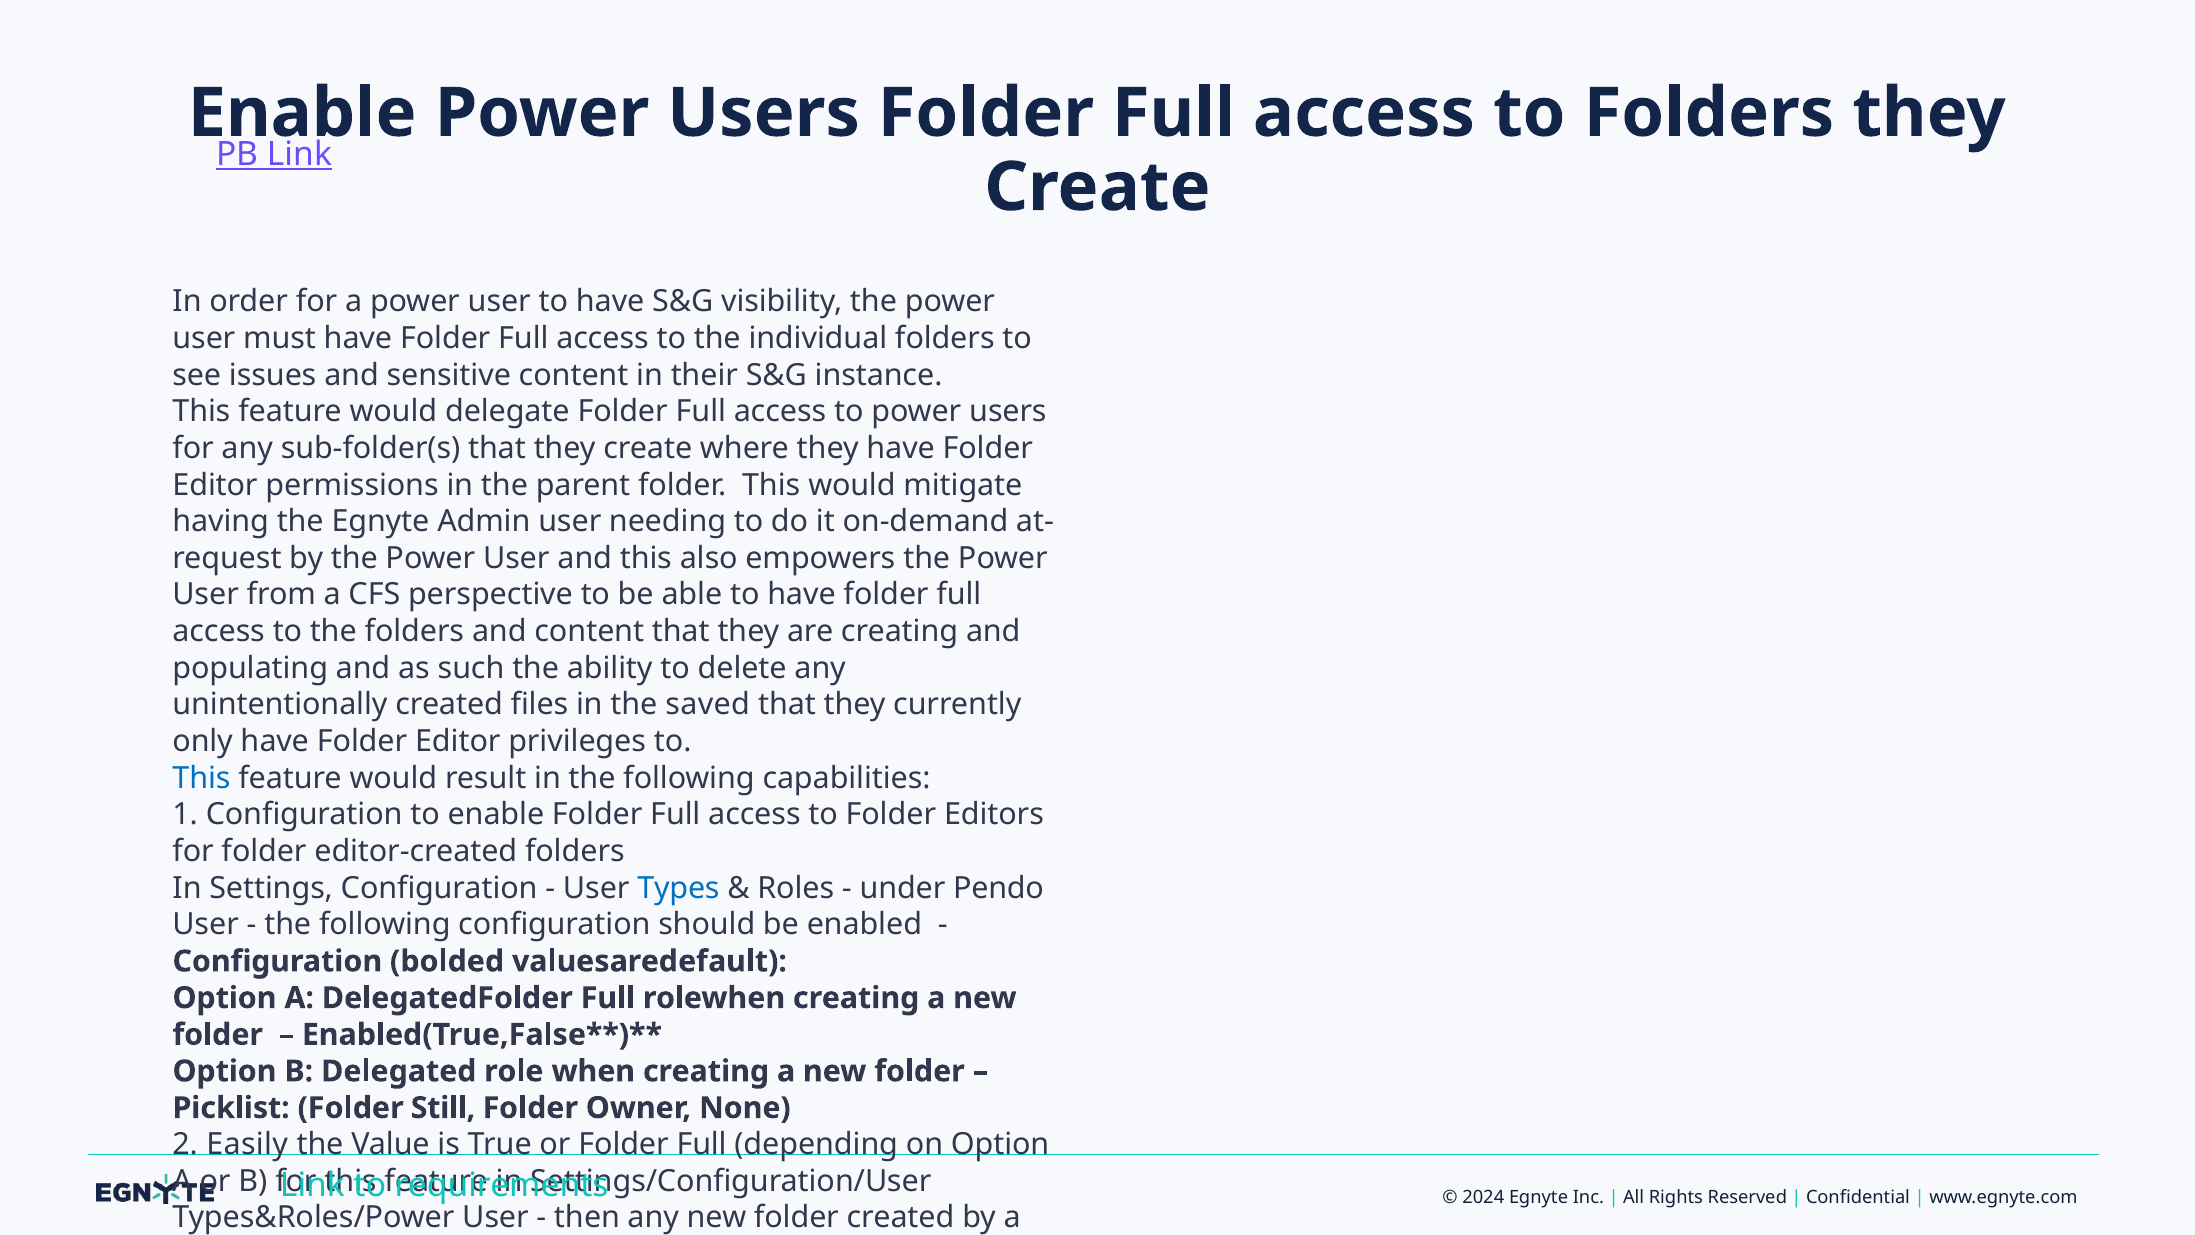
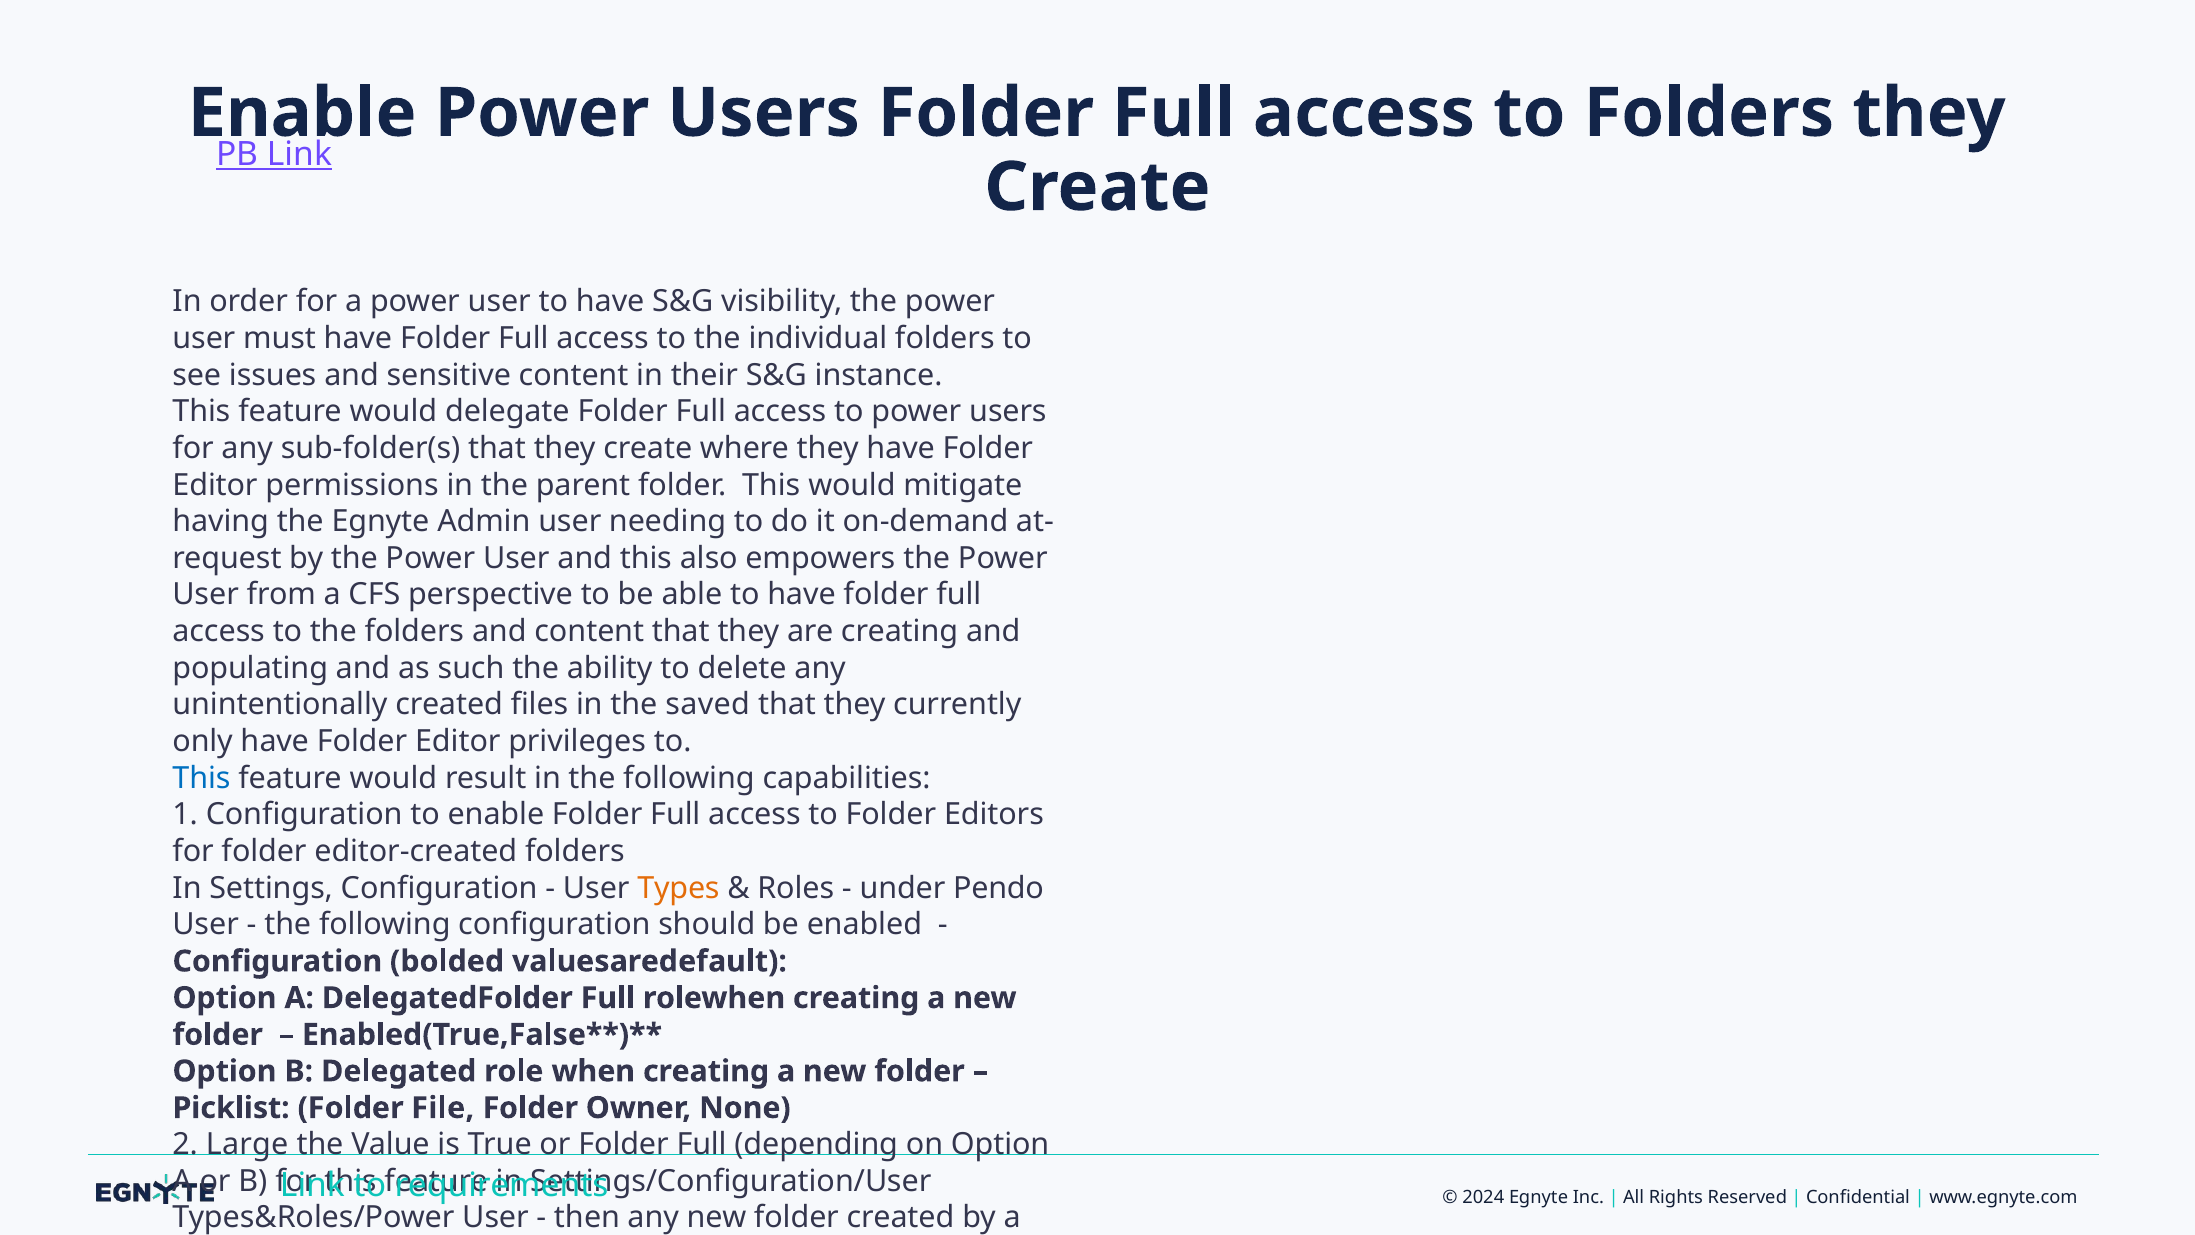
Types colour: blue -> orange
Still: Still -> File
Easily: Easily -> Large
